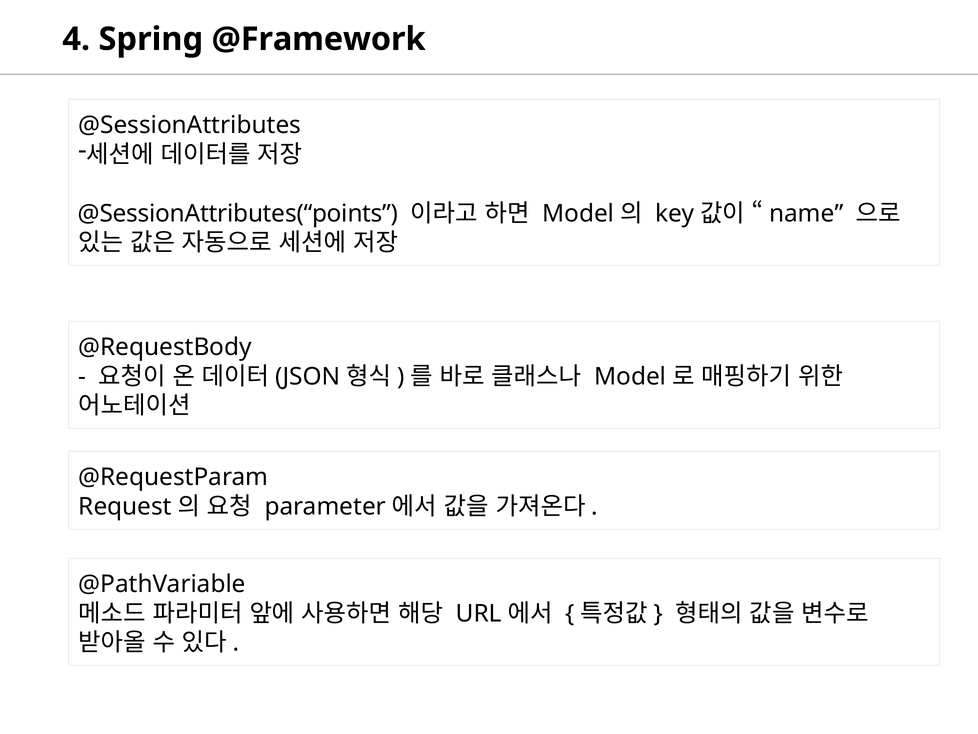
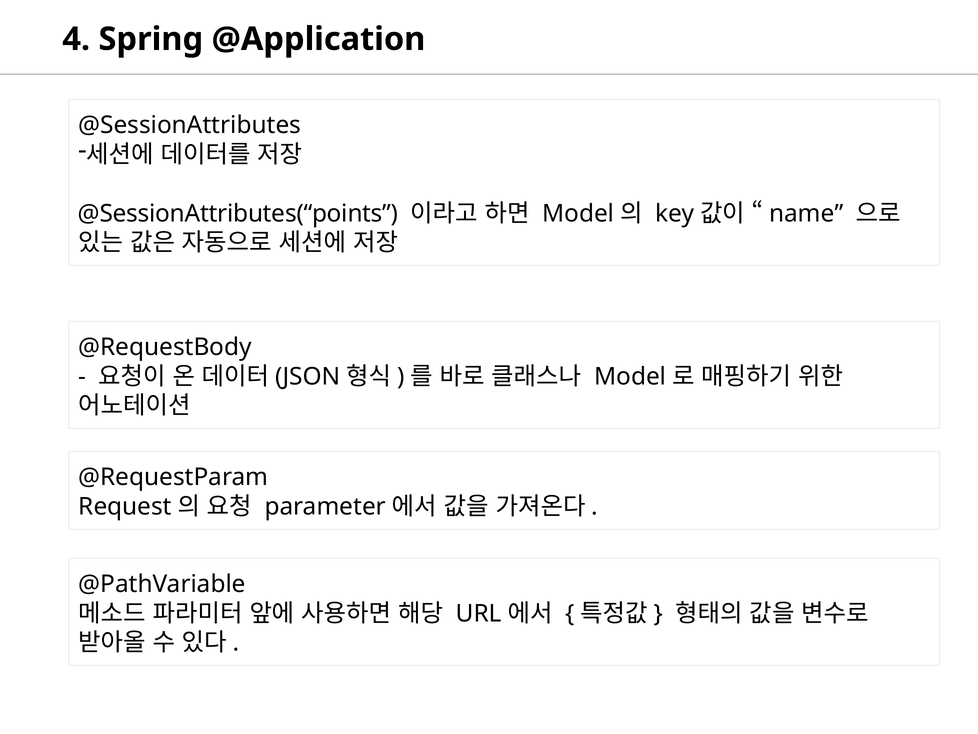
@Framework: @Framework -> @Application
